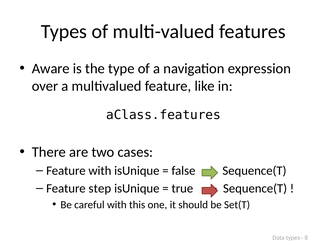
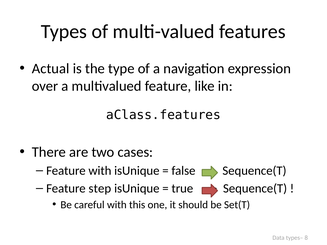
Aware: Aware -> Actual
